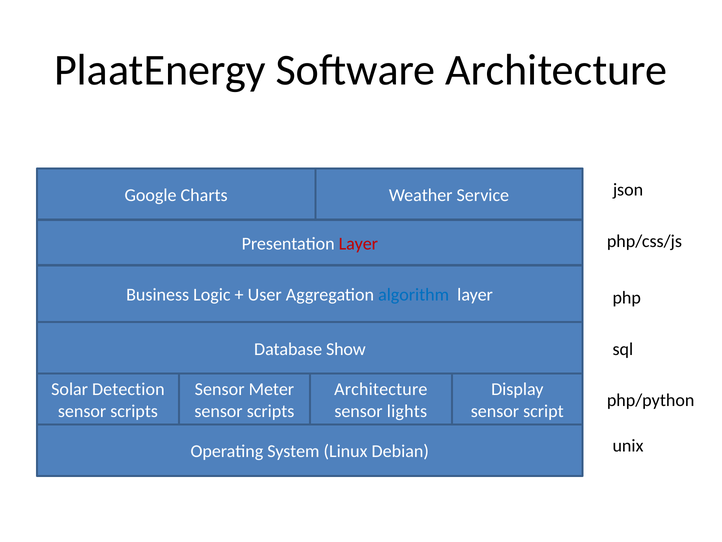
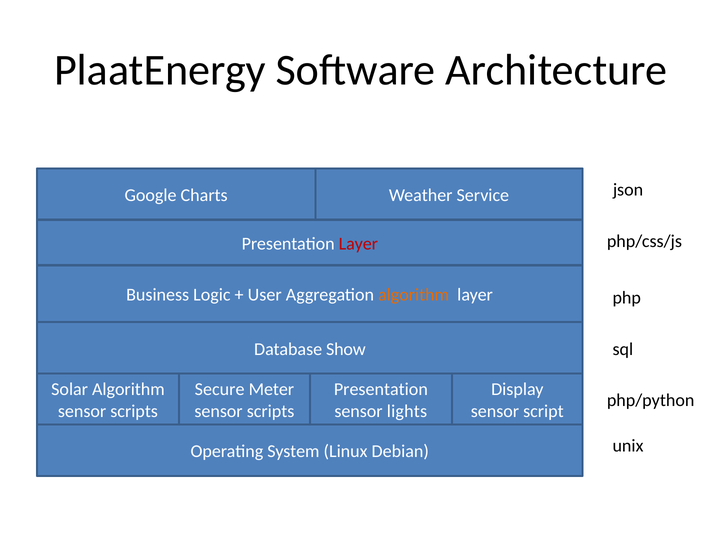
algorithm at (414, 295) colour: blue -> orange
Solar Detection: Detection -> Algorithm
Sensor at (220, 389): Sensor -> Secure
Architecture at (381, 389): Architecture -> Presentation
